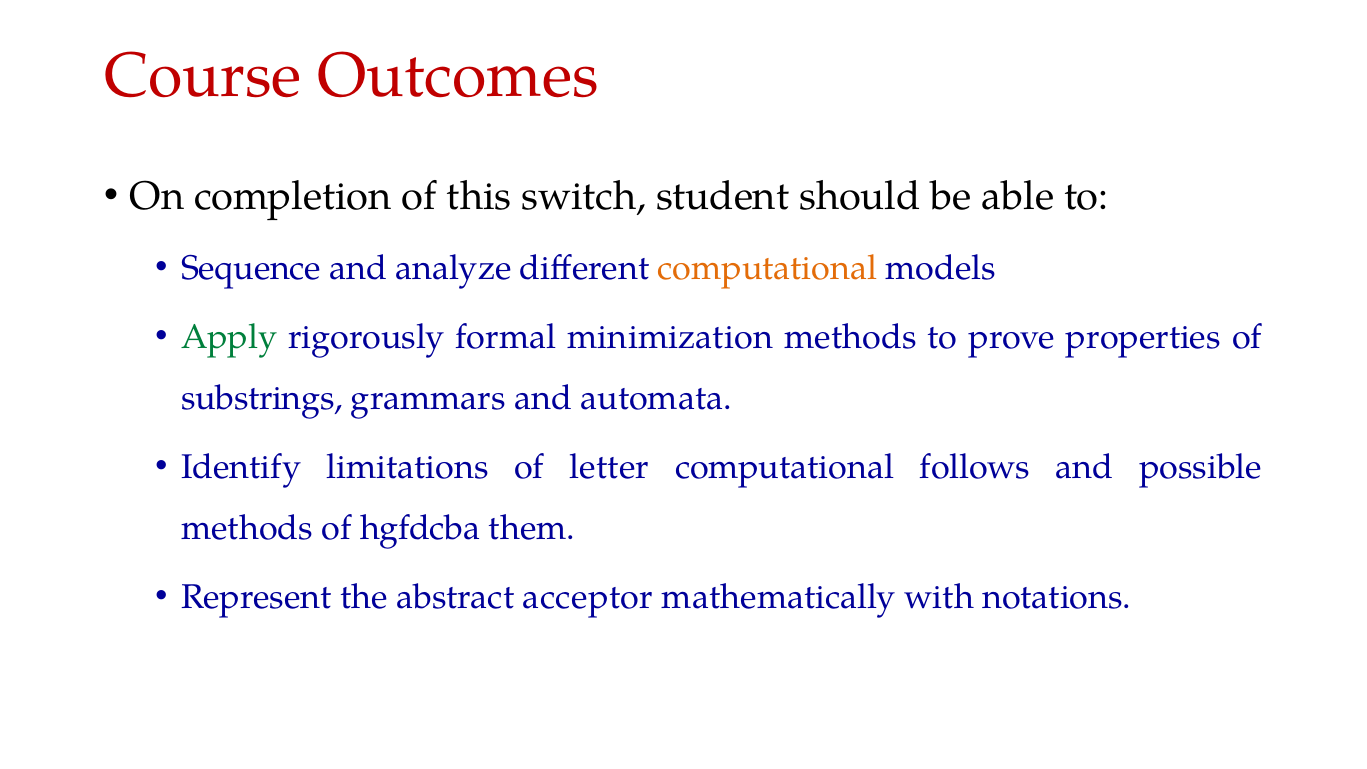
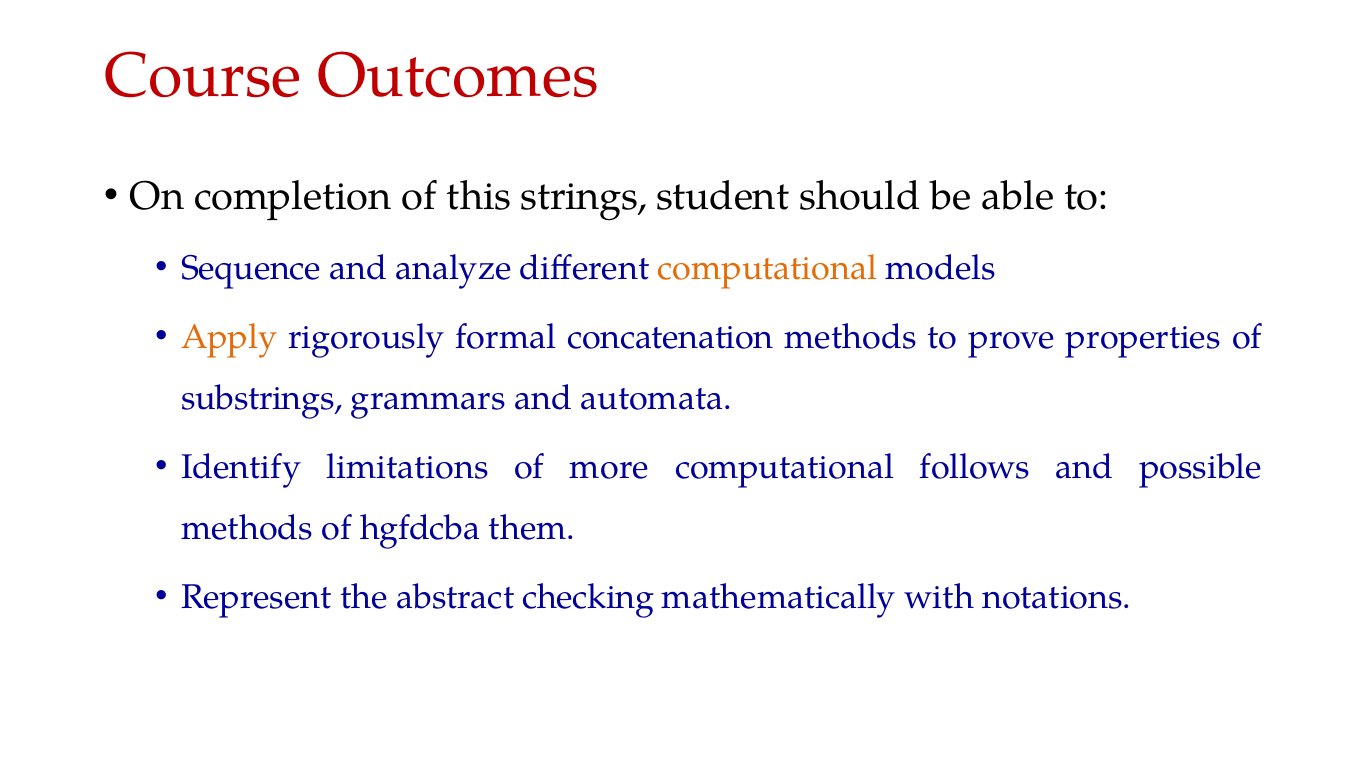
switch: switch -> strings
Apply colour: green -> orange
minimization: minimization -> concatenation
letter: letter -> more
acceptor: acceptor -> checking
